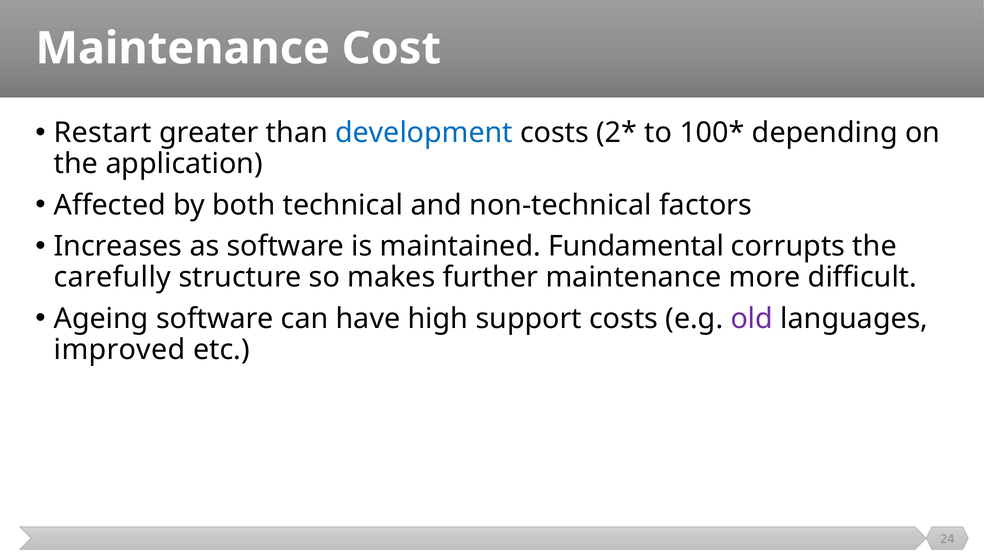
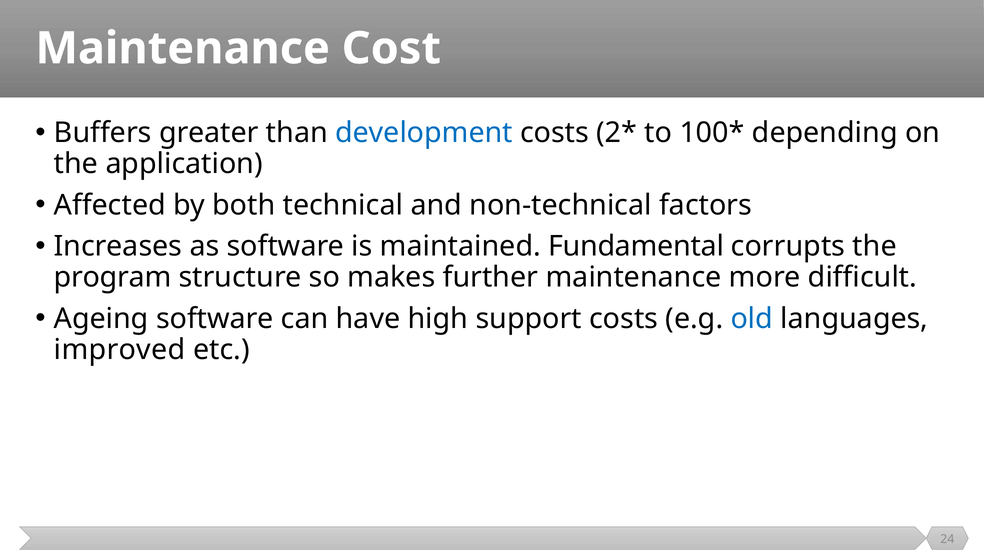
Restart: Restart -> Buffers
carefully: carefully -> program
old colour: purple -> blue
